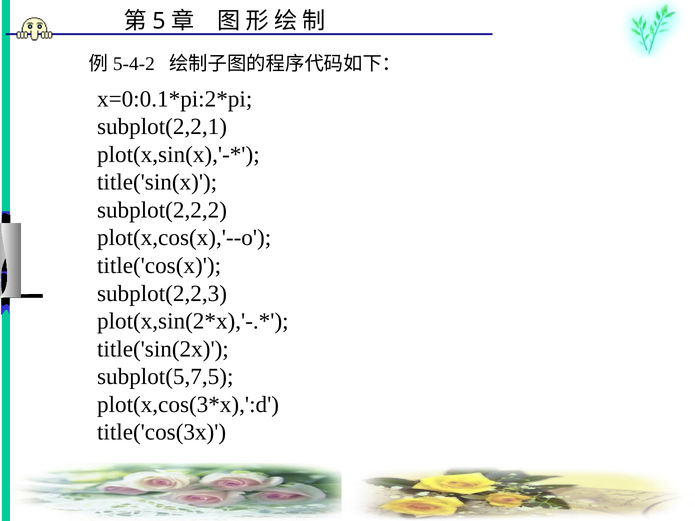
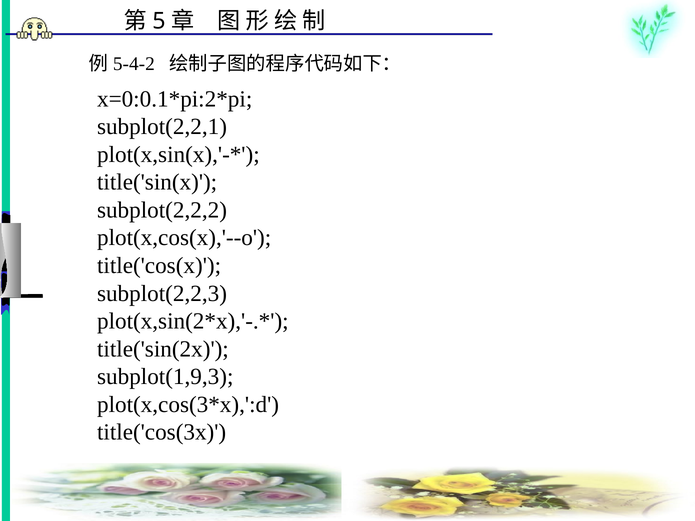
subplot(5,7,5: subplot(5,7,5 -> subplot(1,9,3
